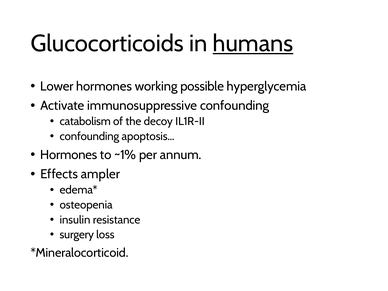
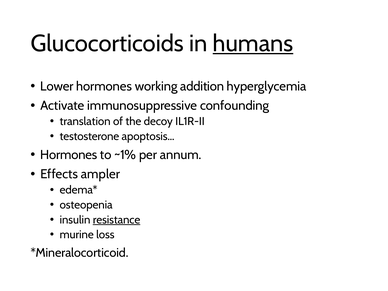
possible: possible -> addition
catabolism: catabolism -> translation
confounding at (89, 136): confounding -> testosterone
resistance underline: none -> present
surgery: surgery -> murine
